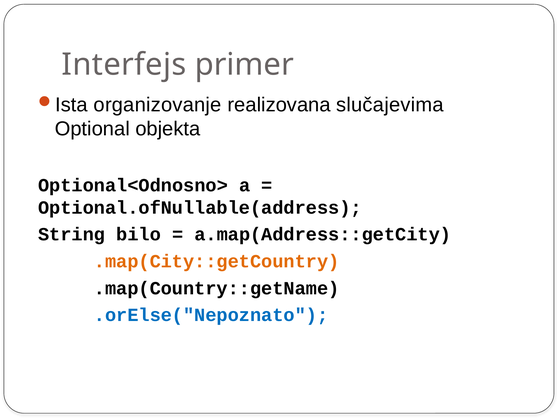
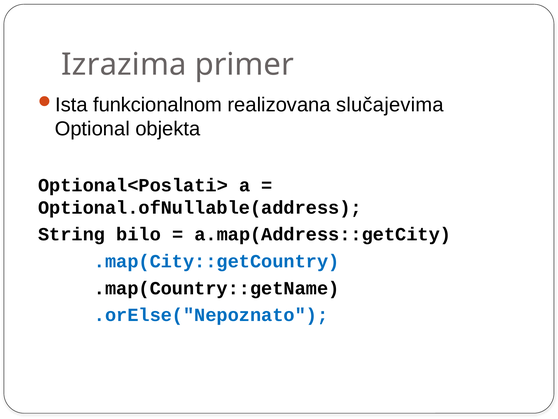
Interfejs: Interfejs -> Izrazima
organizovanje: organizovanje -> funkcionalnom
Optional<Odnosno>: Optional<Odnosno> -> Optional<Poslati>
.map(City::getCountry colour: orange -> blue
